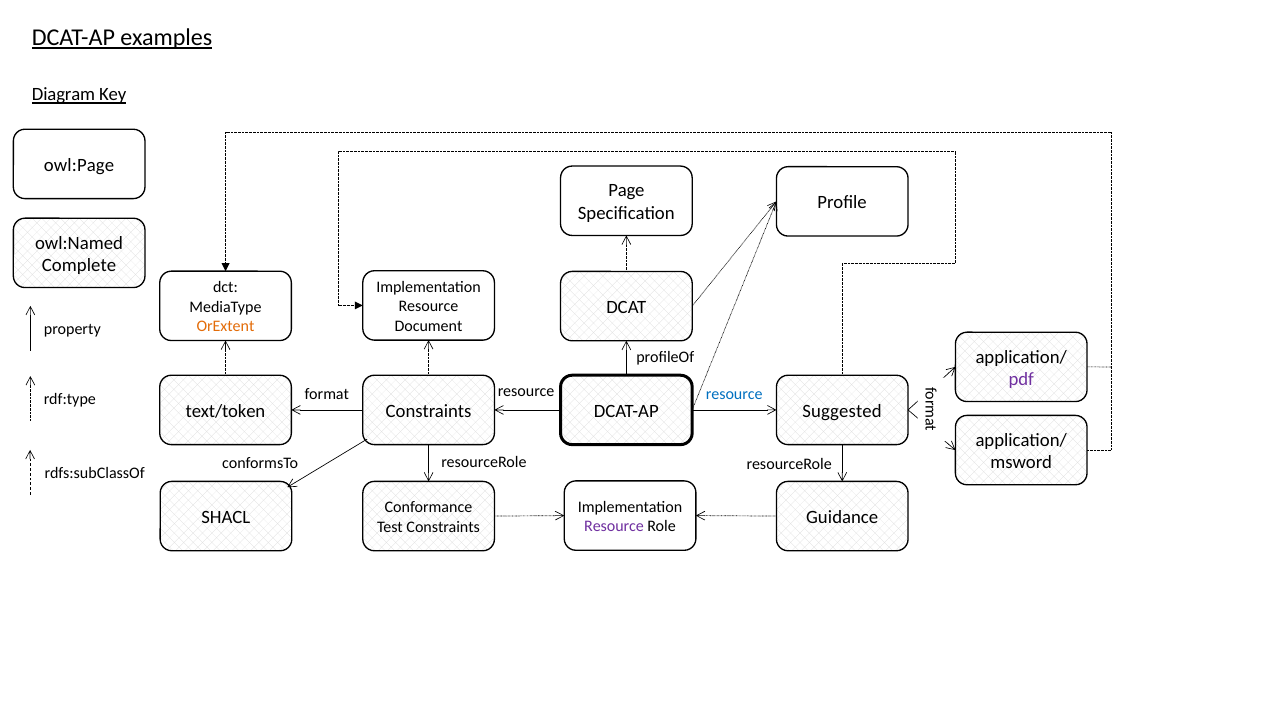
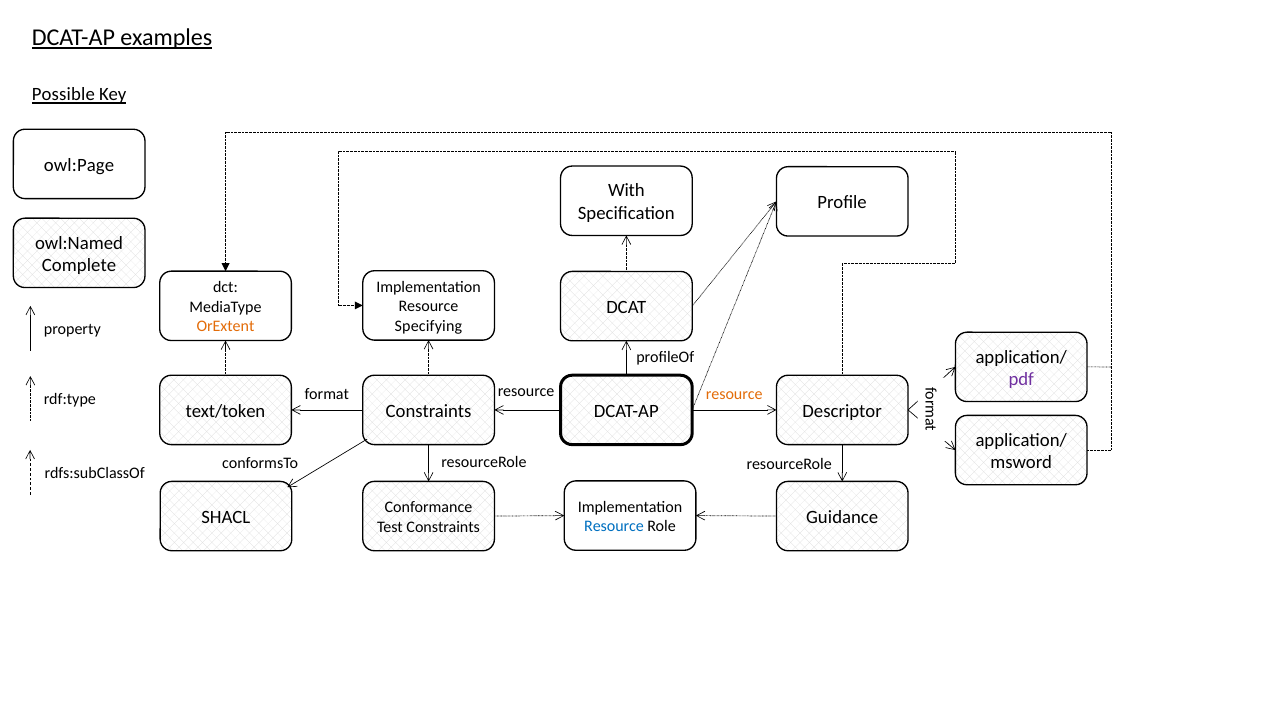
Diagram: Diagram -> Possible
Page: Page -> With
Document: Document -> Specifying
resource at (734, 394) colour: blue -> orange
Suggested: Suggested -> Descriptor
Resource at (614, 526) colour: purple -> blue
